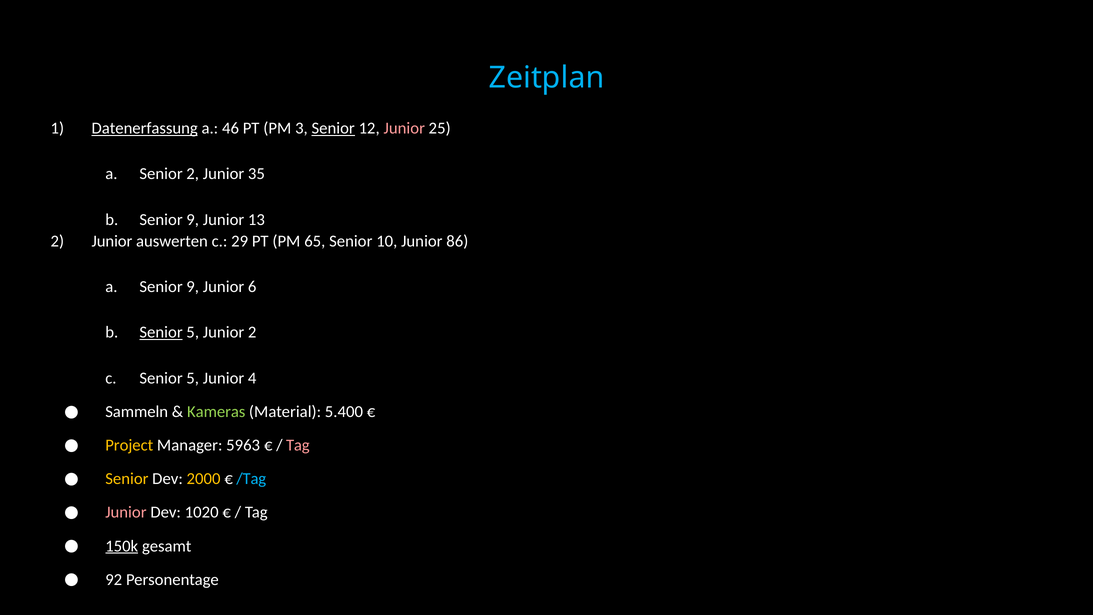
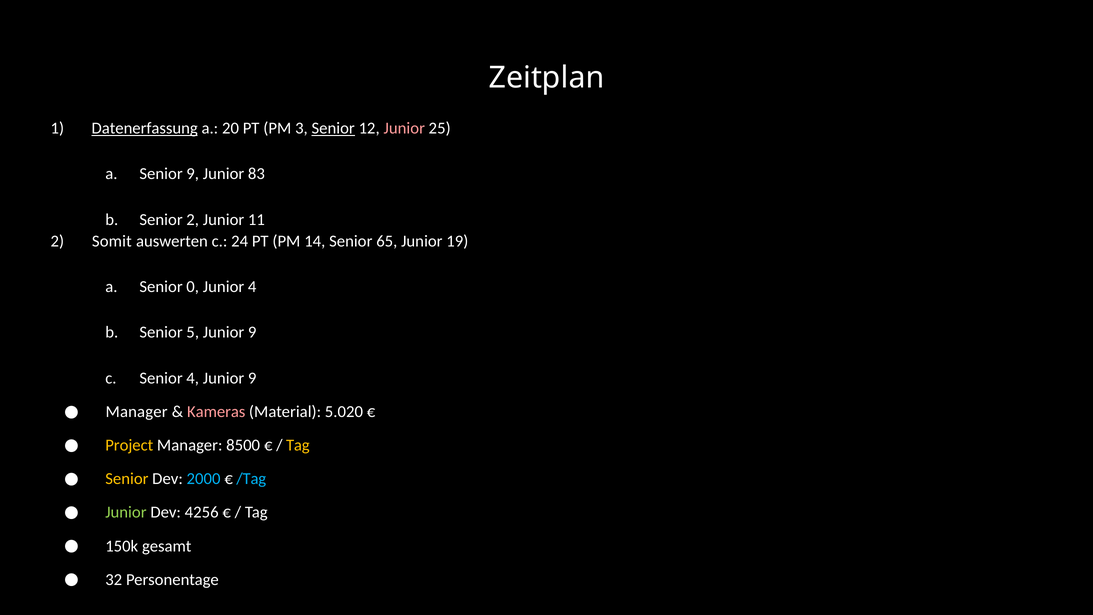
Zeitplan colour: light blue -> white
46: 46 -> 20
Senior 2: 2 -> 9
35: 35 -> 83
9 at (193, 220): 9 -> 2
13: 13 -> 11
Junior at (112, 241): Junior -> Somit
29: 29 -> 24
65: 65 -> 14
10: 10 -> 65
86: 86 -> 19
a Senior 9: 9 -> 0
Junior 6: 6 -> 4
Senior at (161, 332) underline: present -> none
5 Junior 2: 2 -> 9
c Senior 5: 5 -> 4
4 at (252, 378): 4 -> 9
Sammeln at (137, 412): Sammeln -> Manager
Kameras colour: light green -> pink
5.400: 5.400 -> 5.020
5963: 5963 -> 8500
Tag at (298, 445) colour: pink -> yellow
2000 colour: yellow -> light blue
Junior at (126, 512) colour: pink -> light green
1020: 1020 -> 4256
150k underline: present -> none
92: 92 -> 32
